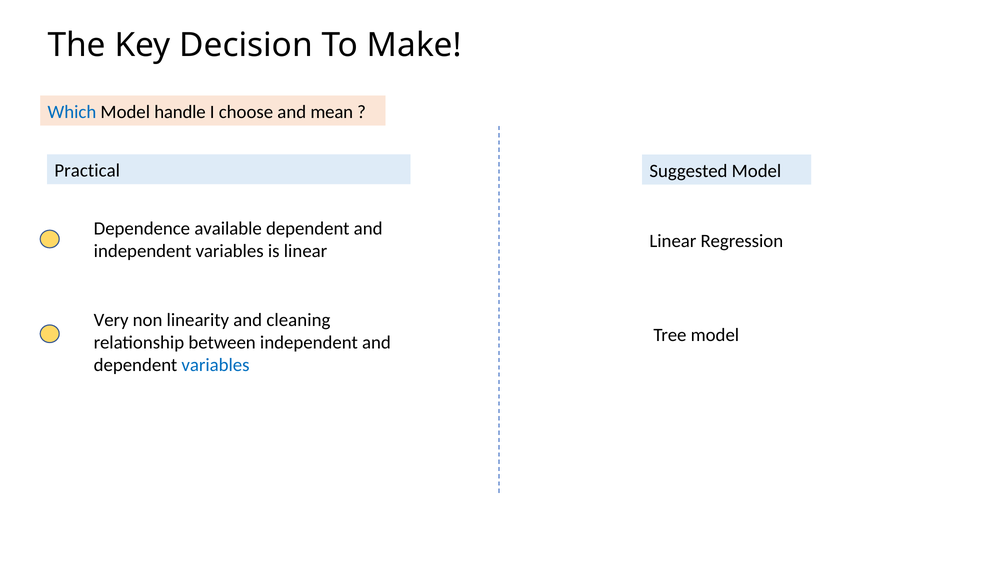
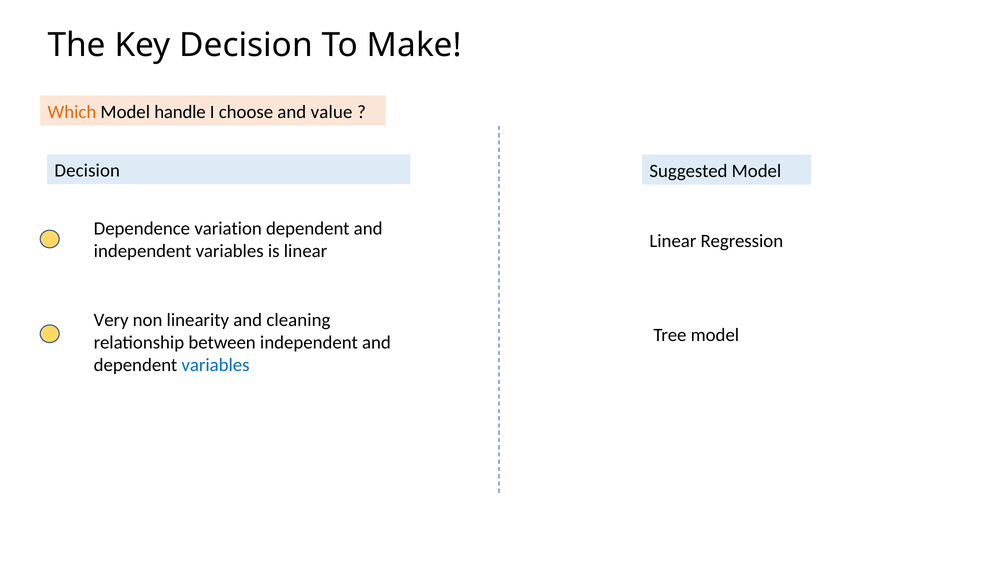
Which colour: blue -> orange
mean: mean -> value
Practical at (87, 171): Practical -> Decision
available: available -> variation
